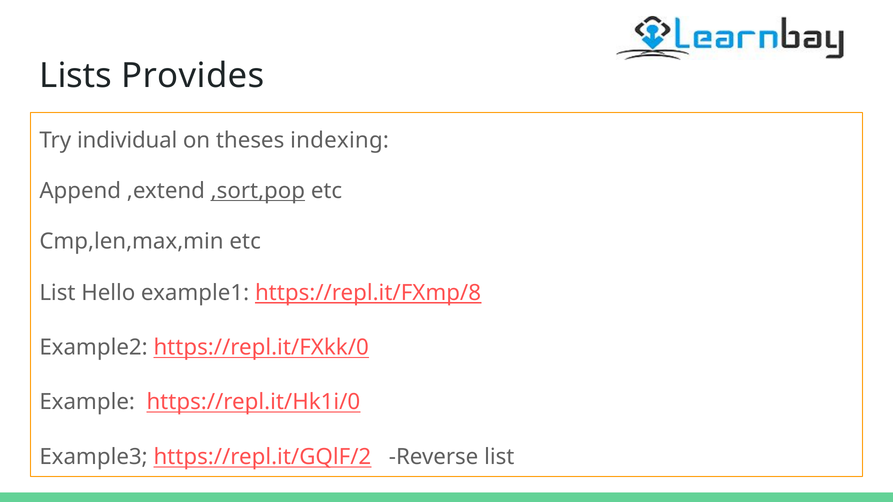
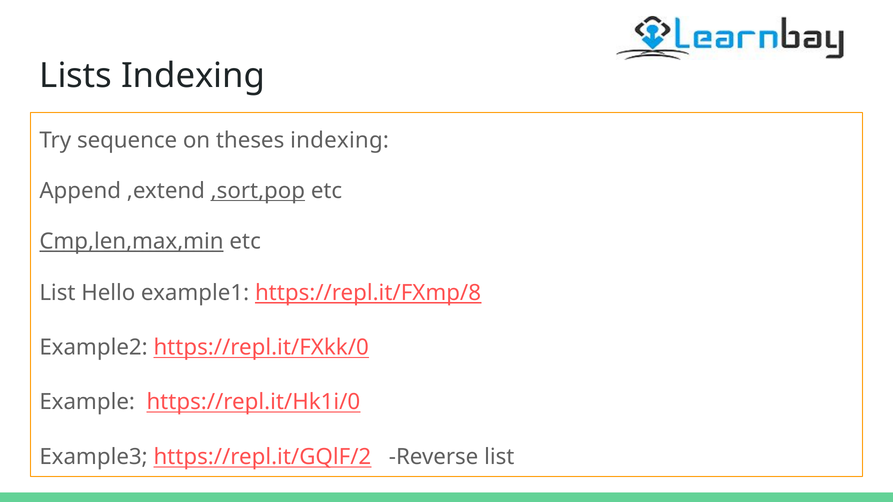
Lists Provides: Provides -> Indexing
individual: individual -> sequence
Cmp,len,max,min underline: none -> present
